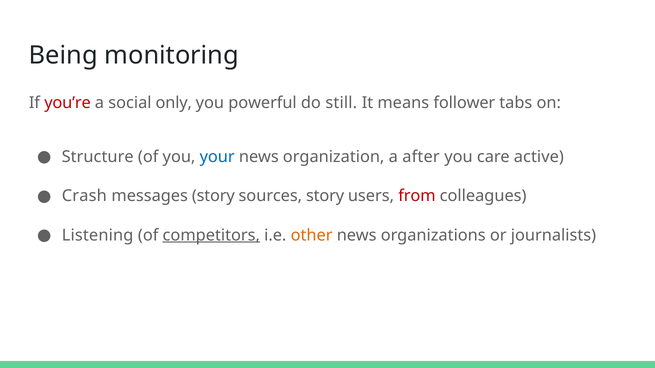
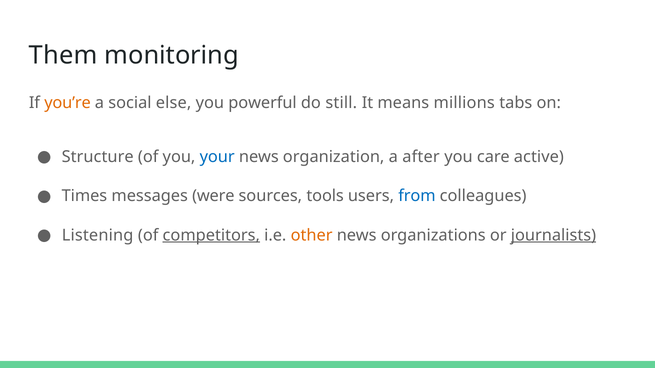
Being: Being -> Them
you’re colour: red -> orange
only: only -> else
follower: follower -> millions
Crash: Crash -> Times
messages story: story -> were
sources story: story -> tools
from colour: red -> blue
journalists underline: none -> present
